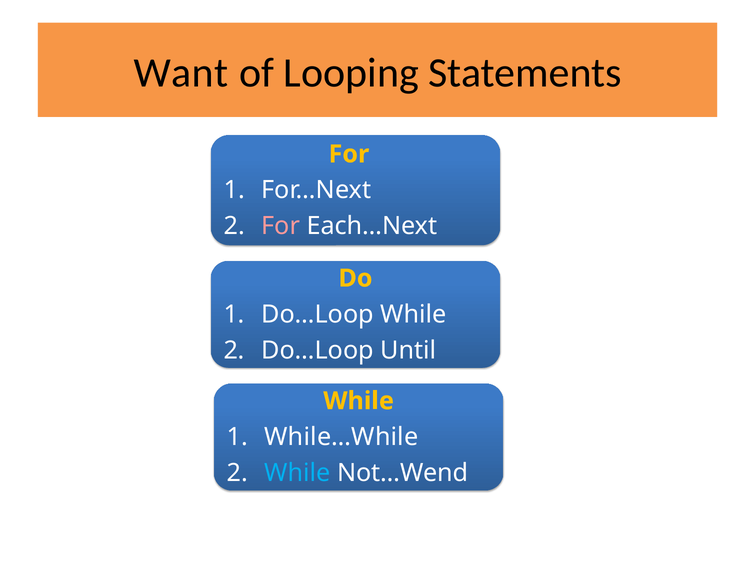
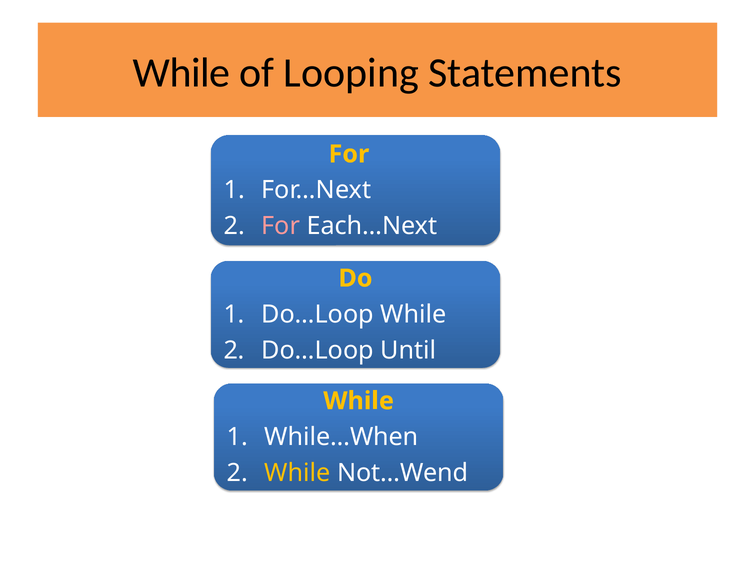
Want at (181, 73): Want -> While
While…While: While…While -> While…When
While at (297, 473) colour: light blue -> yellow
